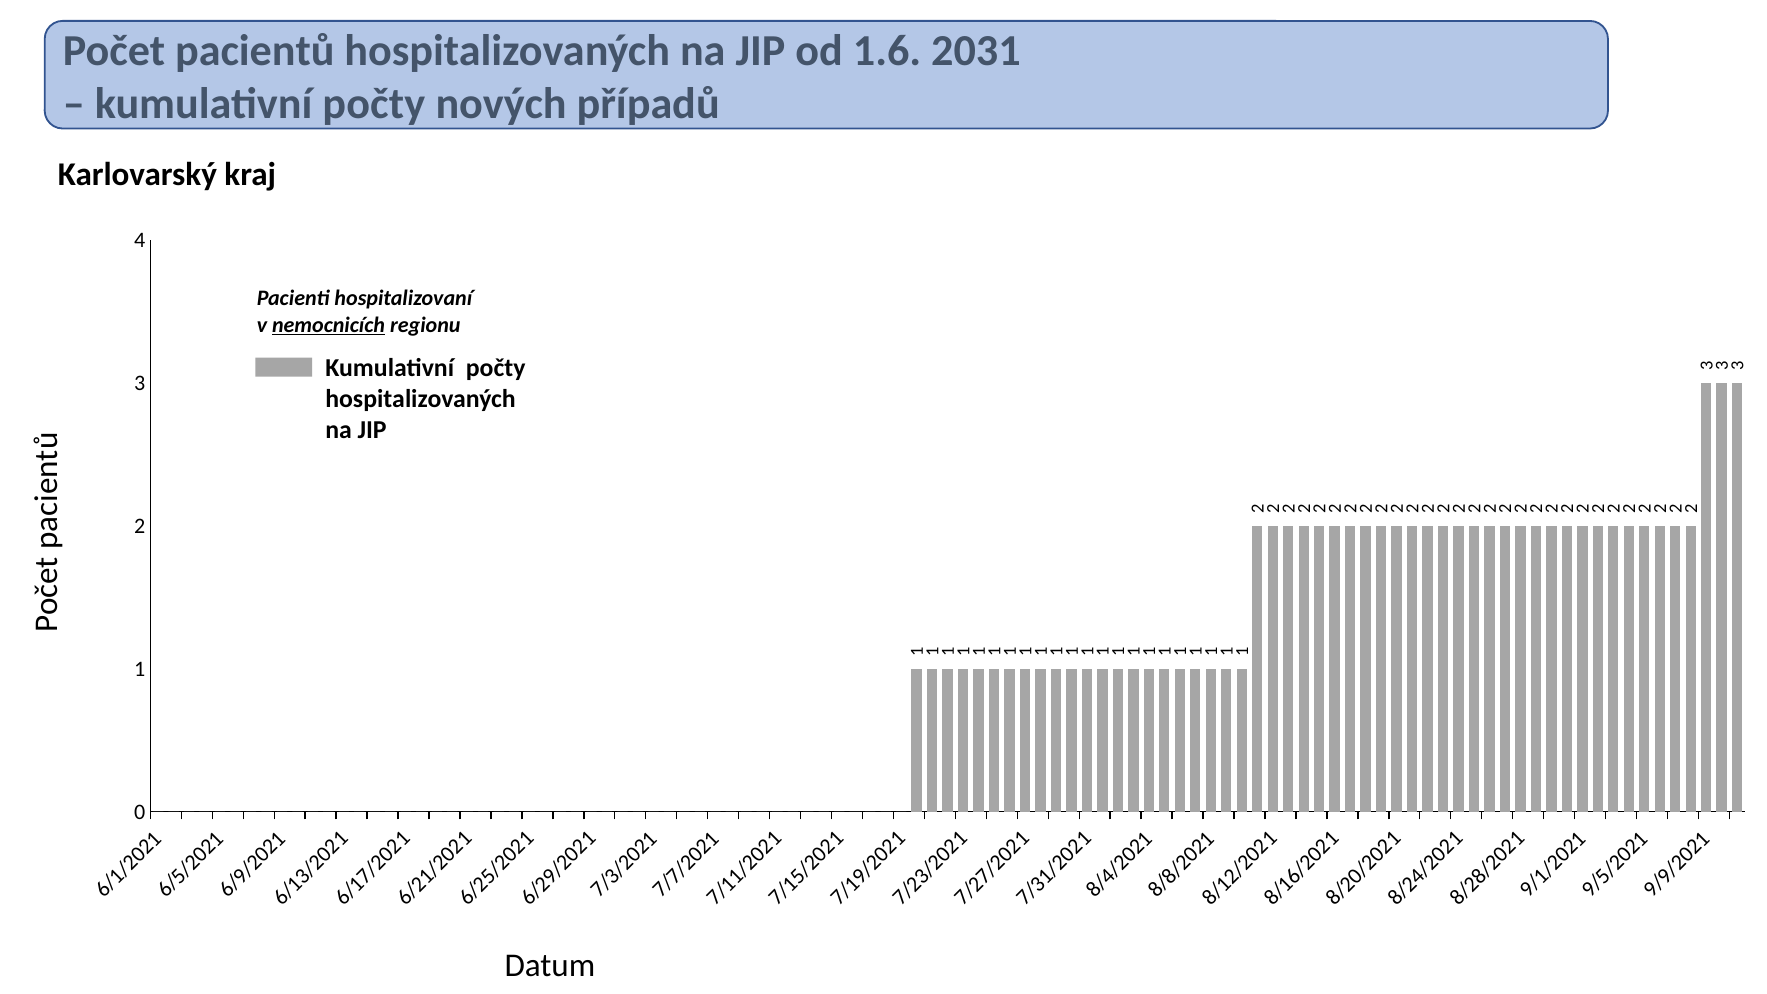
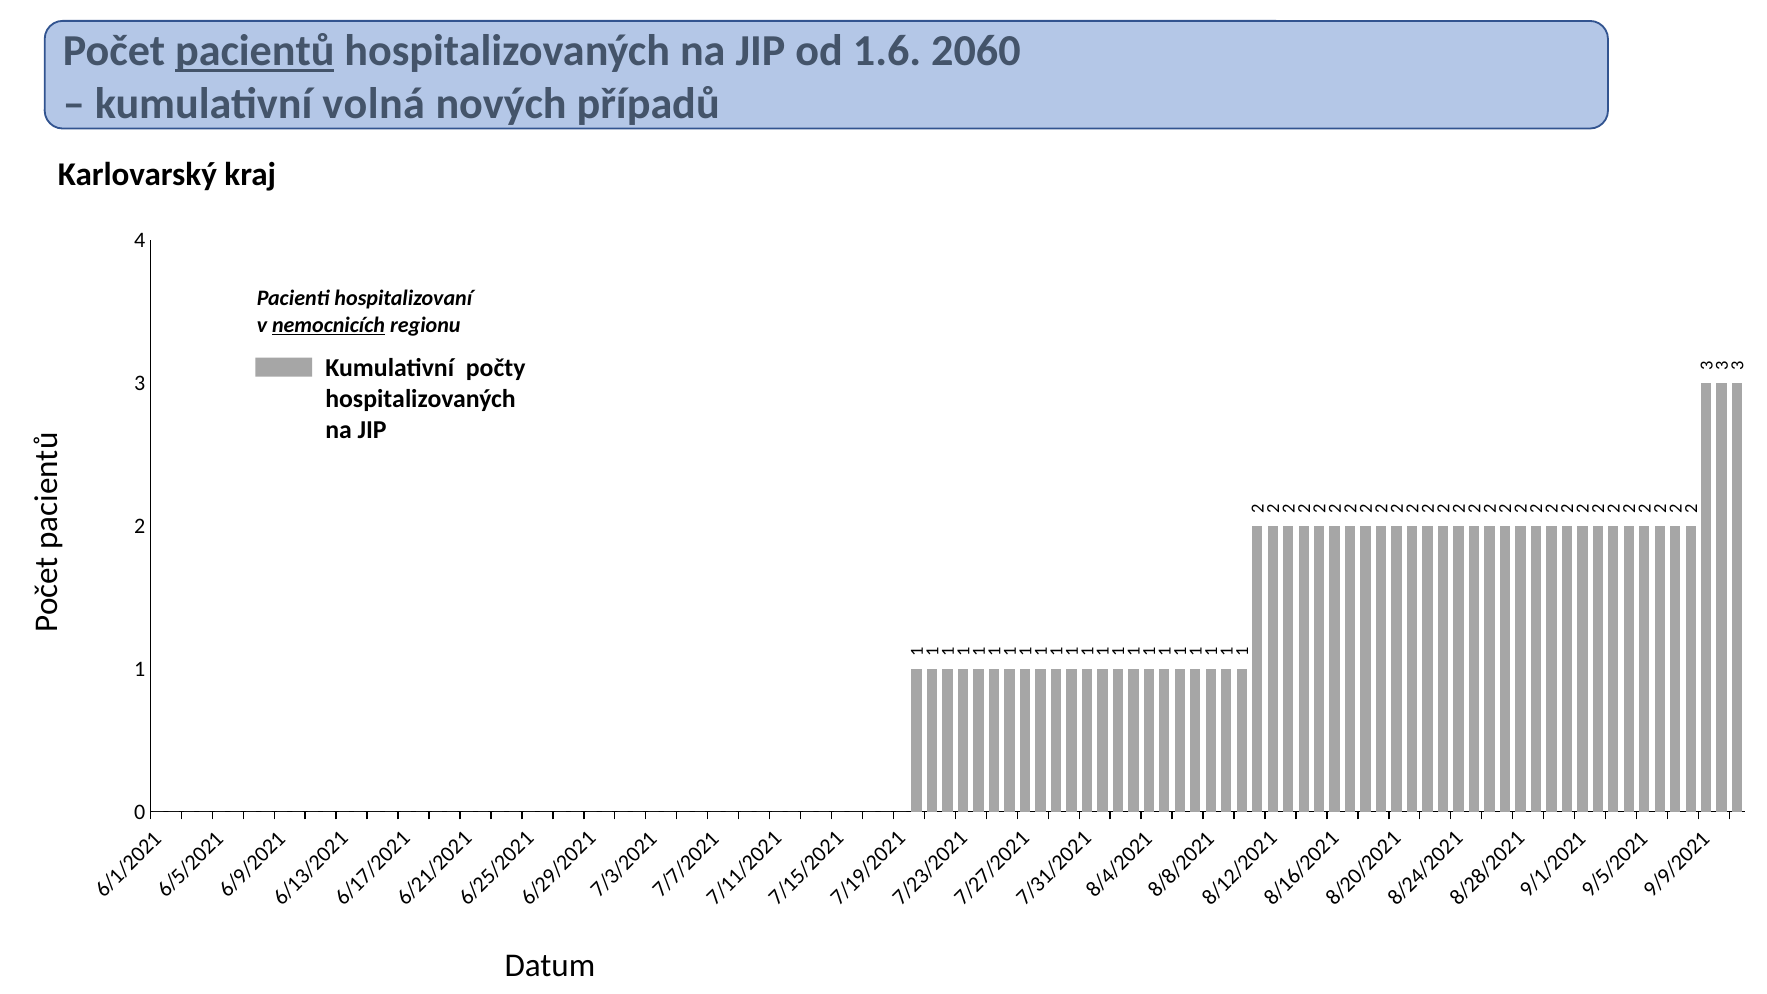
pacientů underline: none -> present
2031: 2031 -> 2060
počty at (374, 104): počty -> volná
